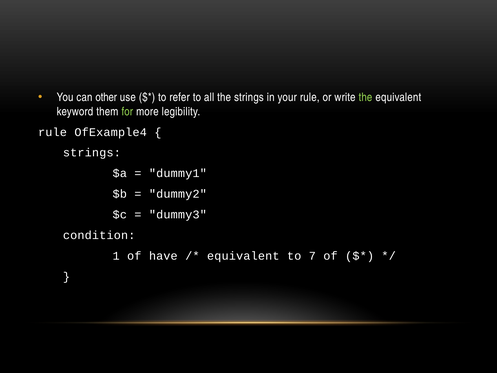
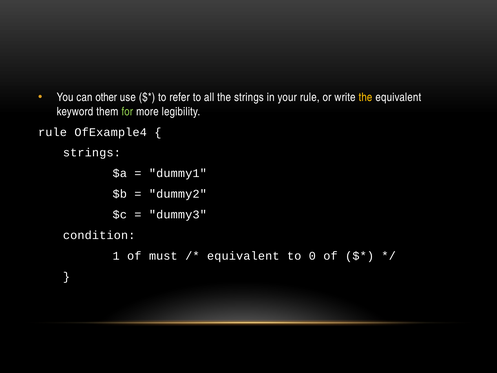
the at (365, 97) colour: light green -> yellow
have: have -> must
7: 7 -> 0
